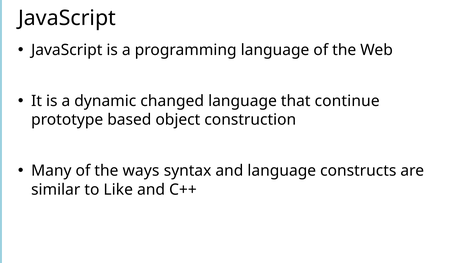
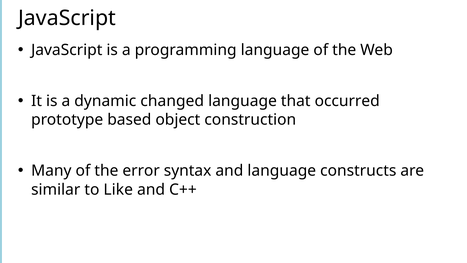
continue: continue -> occurred
ways: ways -> error
